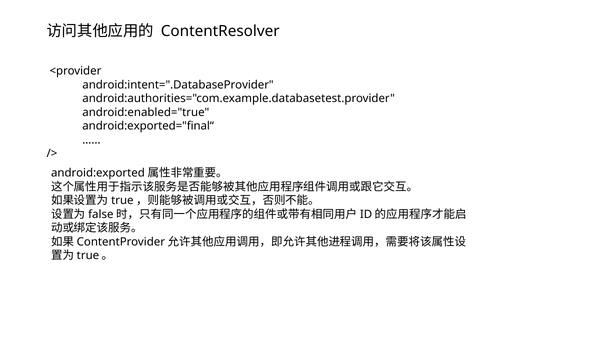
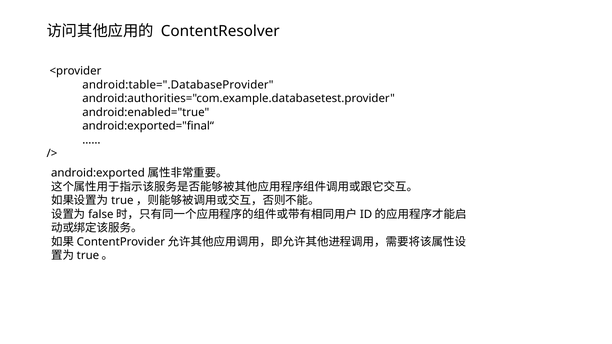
android:intent=".DatabaseProvider: android:intent=".DatabaseProvider -> android:table=".DatabaseProvider
